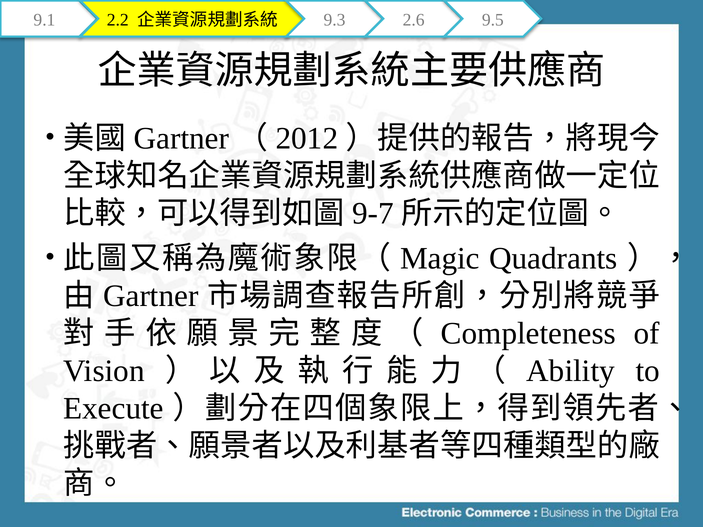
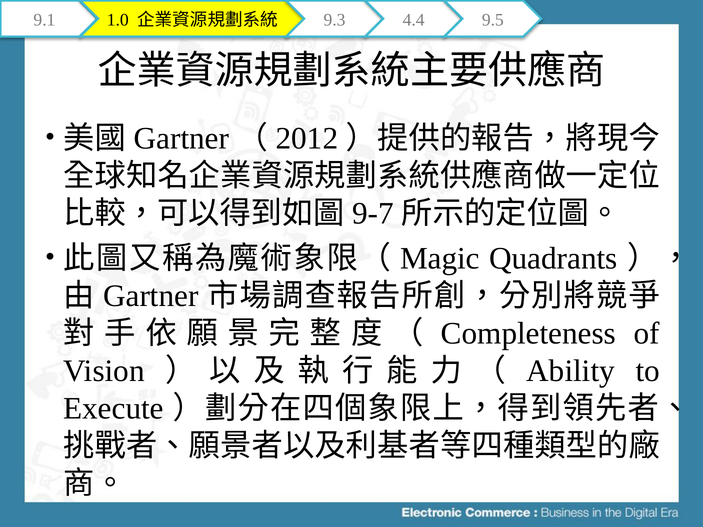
2.2: 2.2 -> 1.0
2.6: 2.6 -> 4.4
